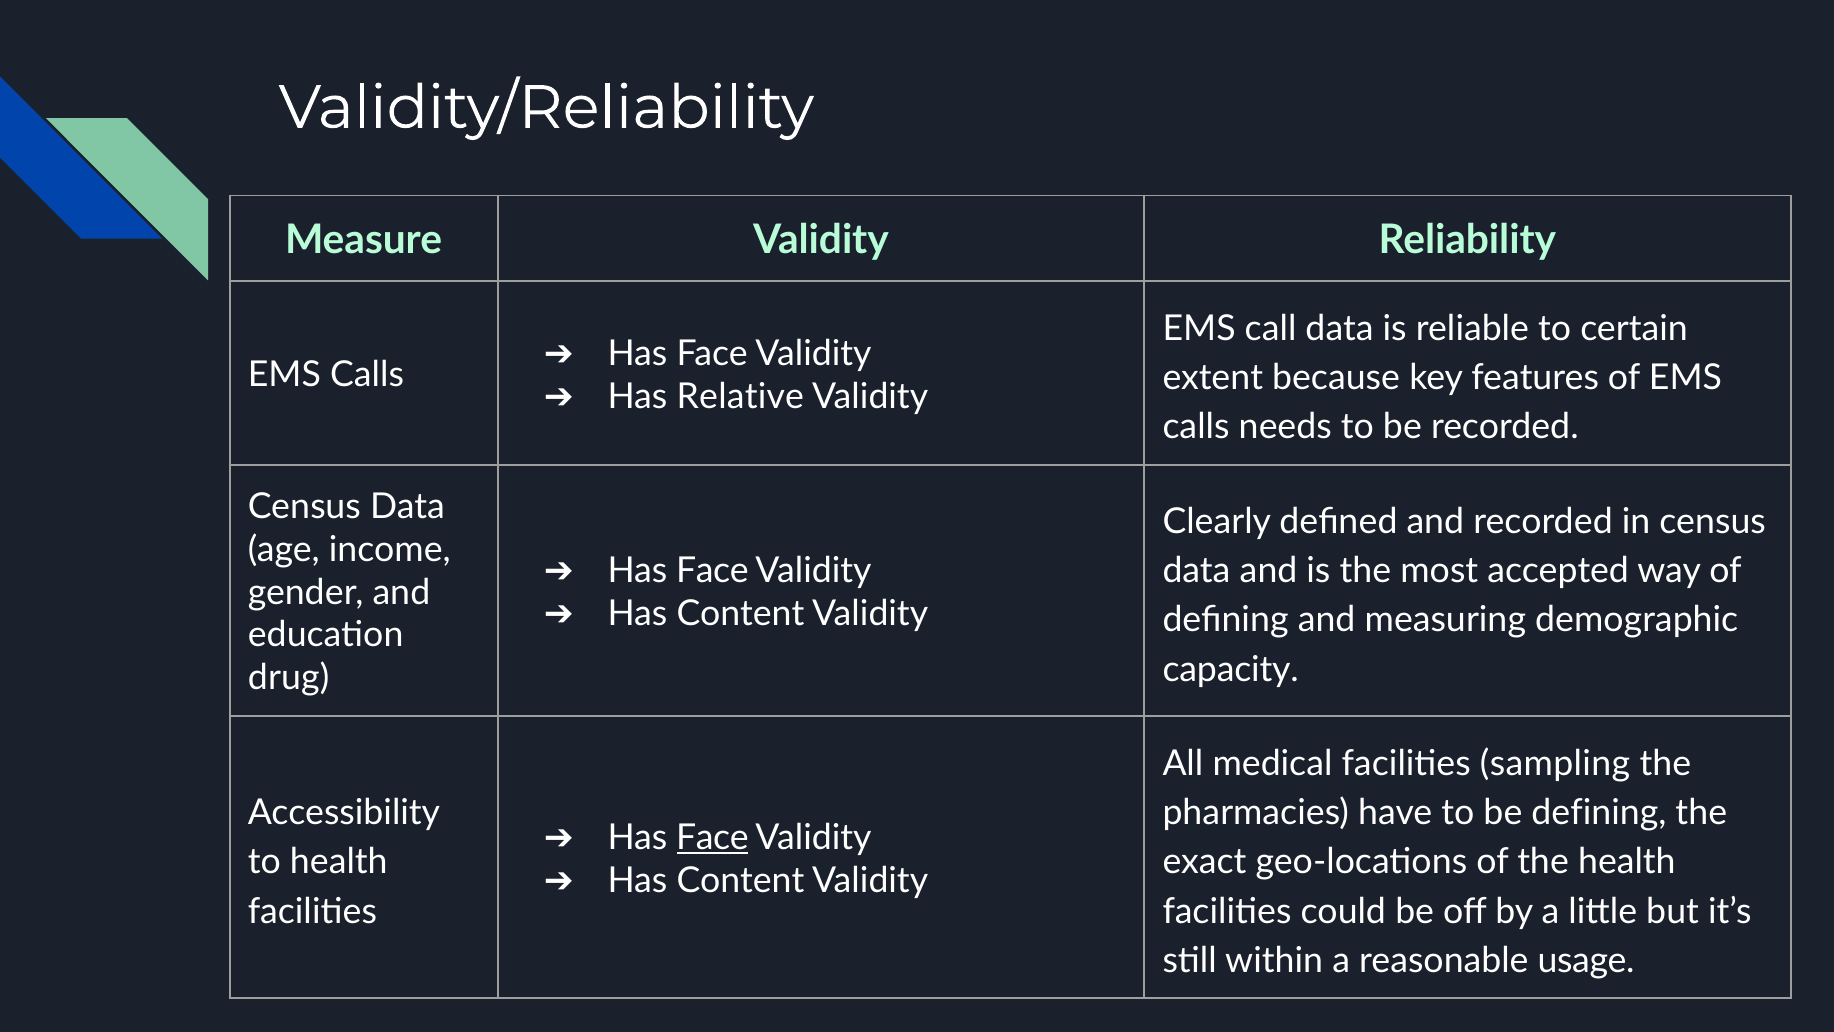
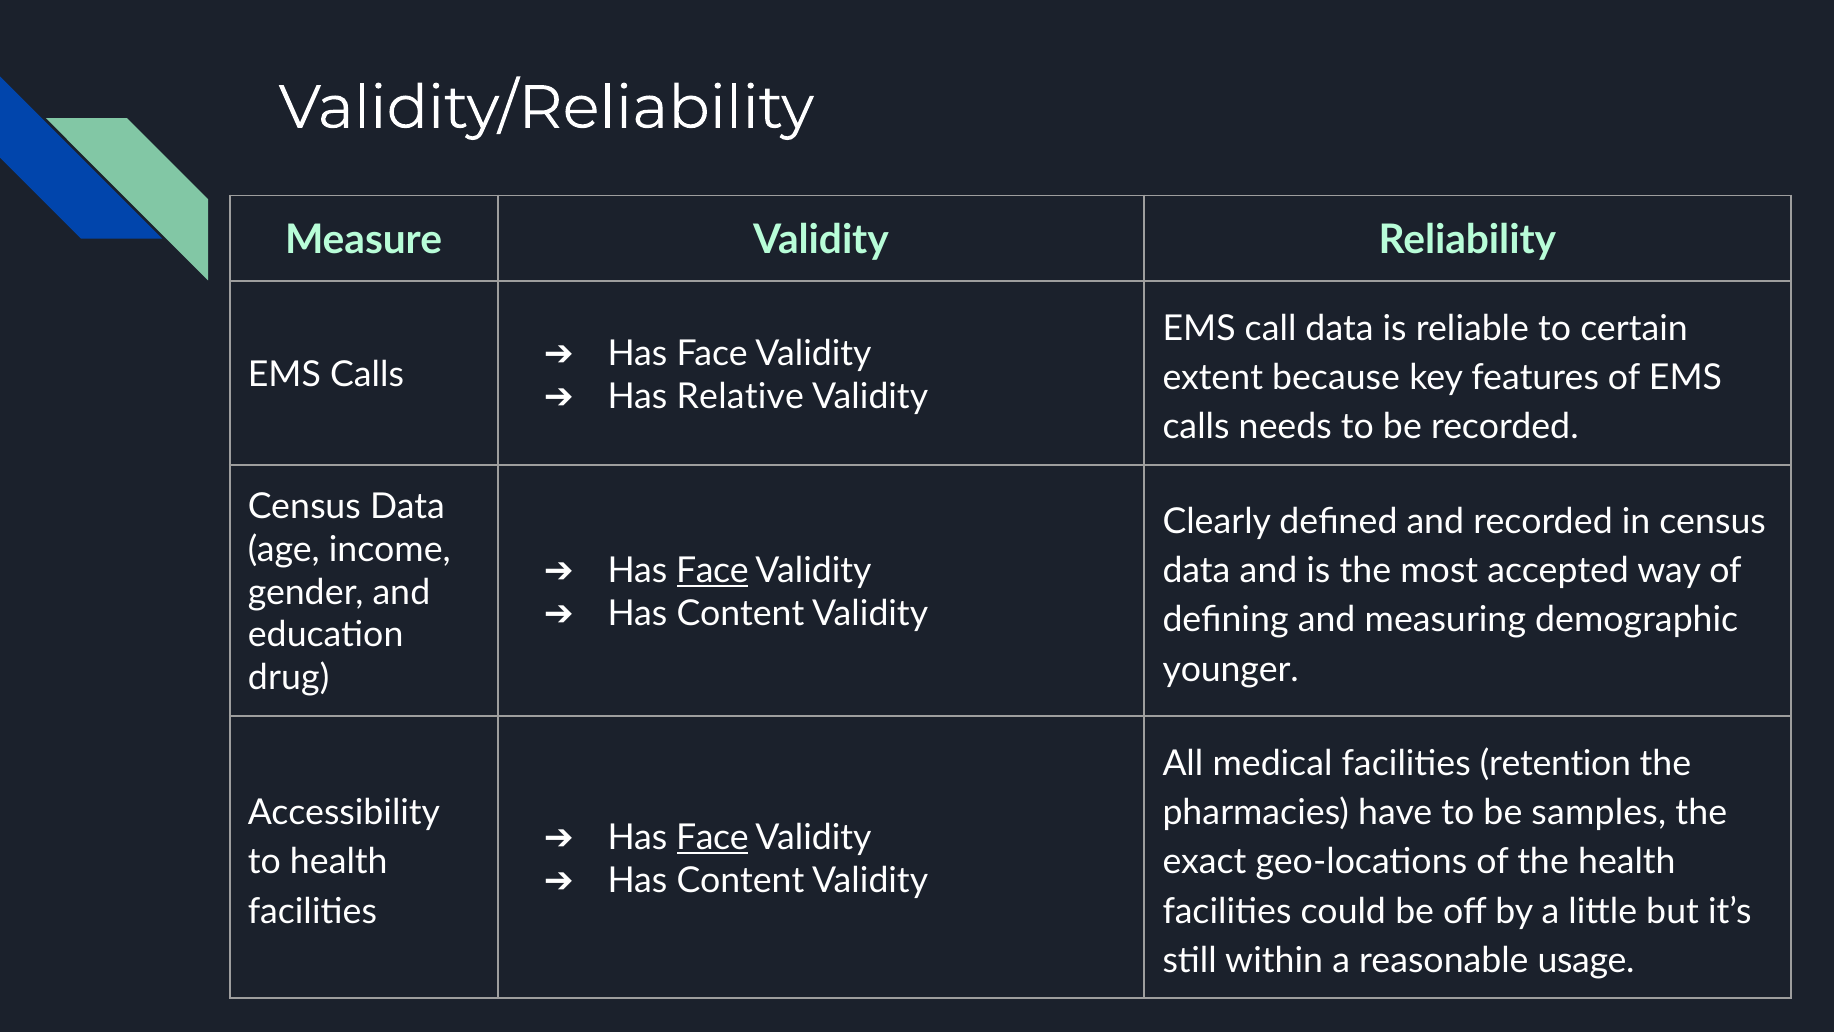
Face at (712, 571) underline: none -> present
capacity: capacity -> younger
sampling: sampling -> retention
be defining: defining -> samples
